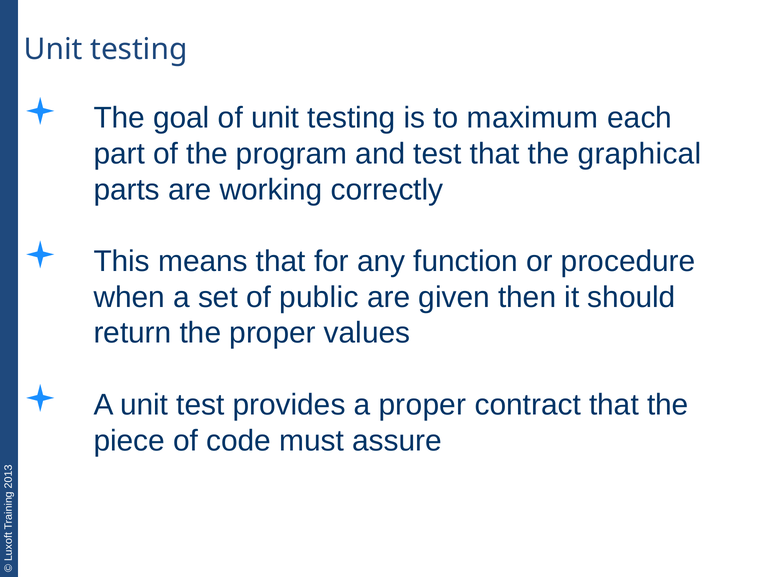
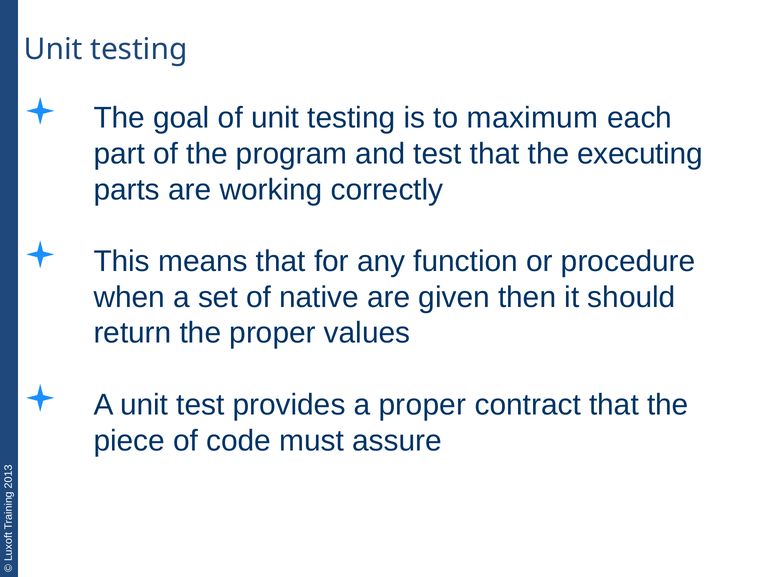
graphical: graphical -> executing
public: public -> native
